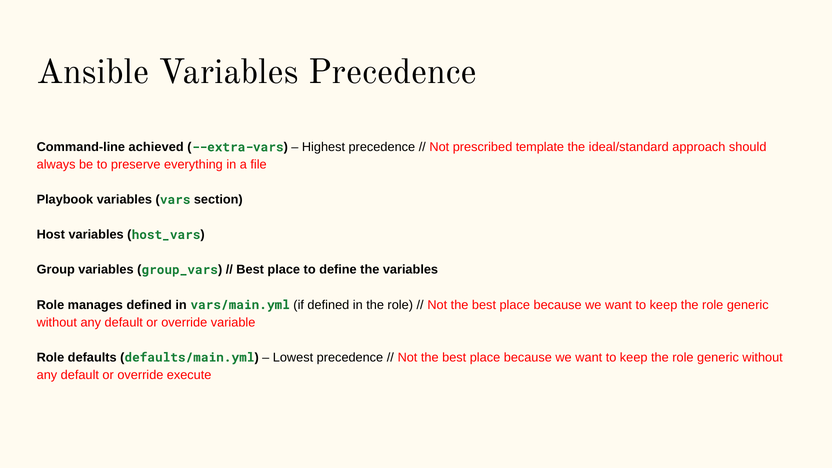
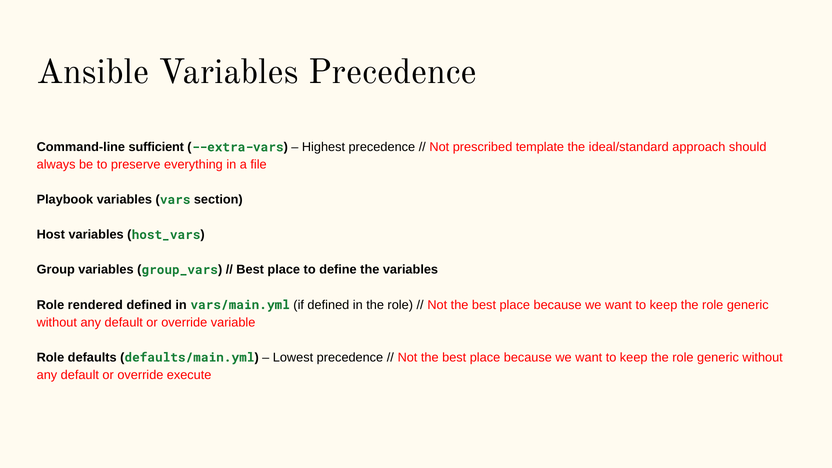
achieved: achieved -> sufficient
manages: manages -> rendered
